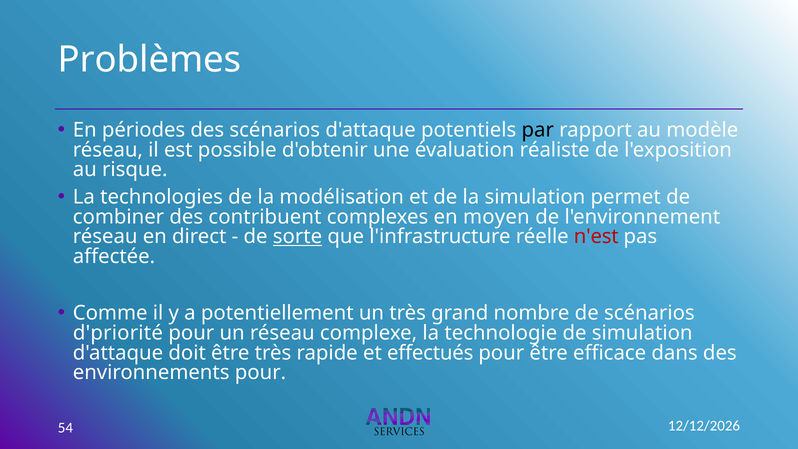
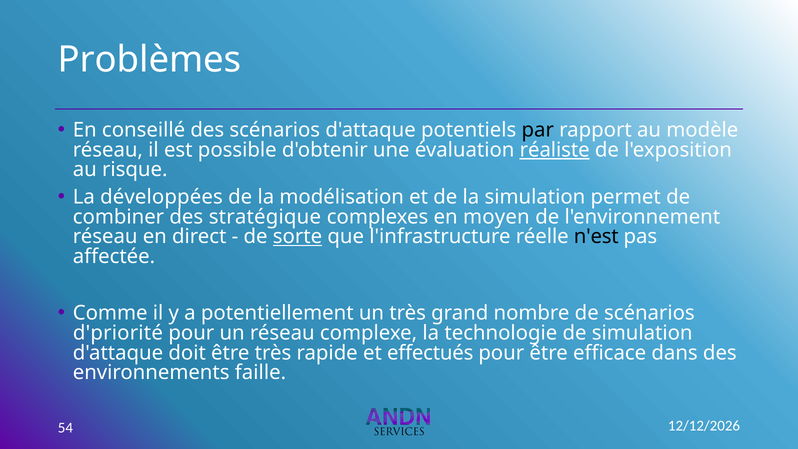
périodes: périodes -> conseillé
réaliste underline: none -> present
technologies: technologies -> développées
contribuent: contribuent -> stratégique
n'est colour: red -> black
environnements pour: pour -> faille
